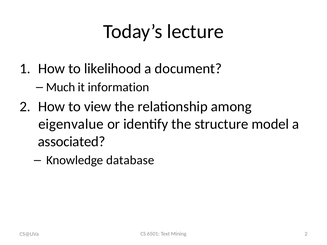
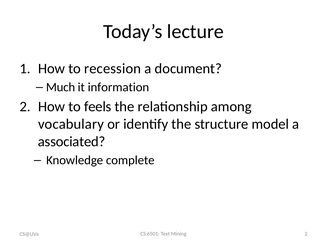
likelihood: likelihood -> recession
view: view -> feels
eigenvalue: eigenvalue -> vocabulary
database: database -> complete
